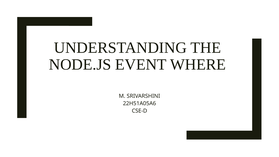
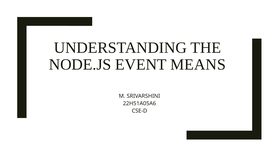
WHERE: WHERE -> MEANS
